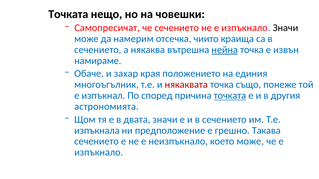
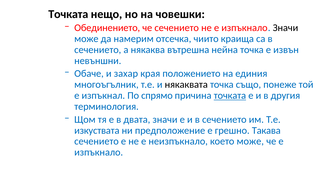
Самопресичат: Самопресичат -> Обединението
нейна underline: present -> none
намираме: намираме -> невъншни
някаквата colour: red -> black
според: според -> спрямо
астрономията: астрономията -> терминология
изпъкнала: изпъкнала -> изкуствата
